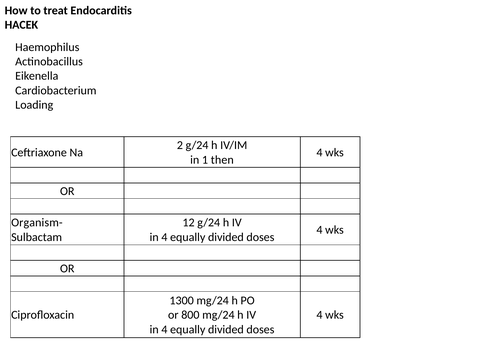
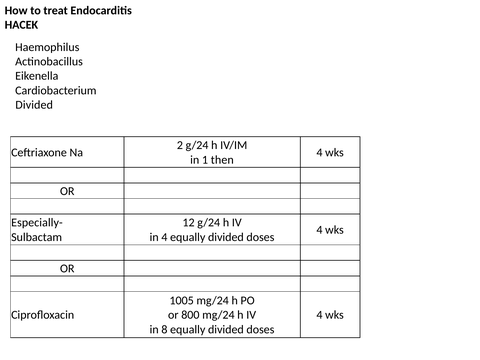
Loading at (34, 105): Loading -> Divided
Organism-: Organism- -> Especially-
1300: 1300 -> 1005
4 at (164, 330): 4 -> 8
